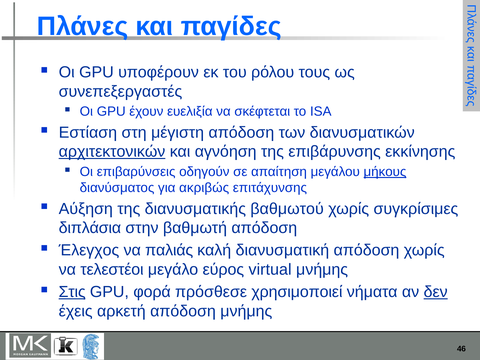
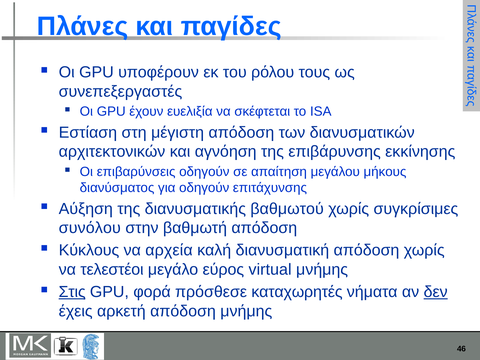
αρχιτεκτονικών underline: present -> none
μήκους underline: present -> none
για ακριβώς: ακριβώς -> οδηγούν
διπλάσια: διπλάσια -> συνόλου
Έλεγχος: Έλεγχος -> Κύκλους
παλιάς: παλιάς -> αρχεία
χρησιμοποιεί: χρησιμοποιεί -> καταχωρητές
